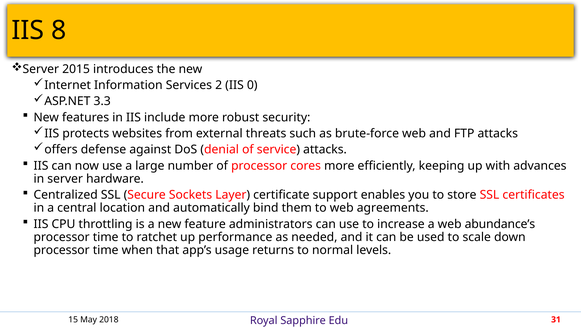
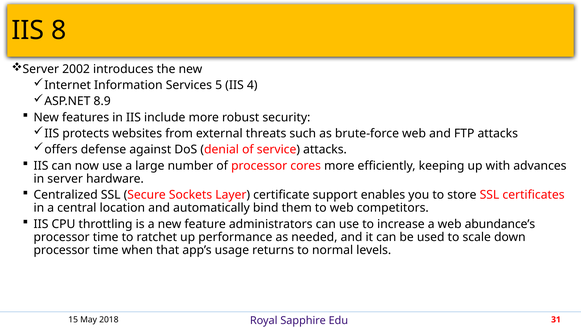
2015: 2015 -> 2002
2: 2 -> 5
0: 0 -> 4
3.3: 3.3 -> 8.9
agreements: agreements -> competitors
